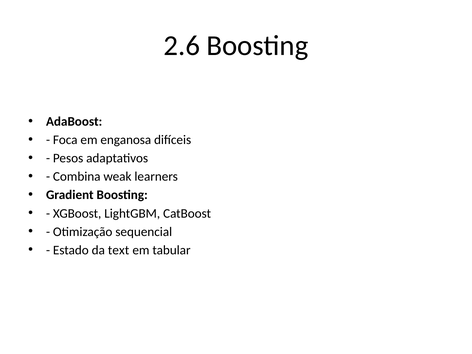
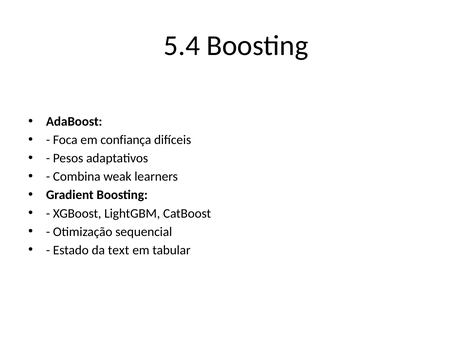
2.6: 2.6 -> 5.4
enganosa: enganosa -> confiança
